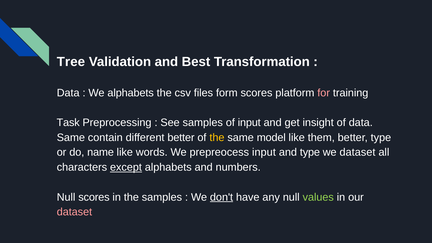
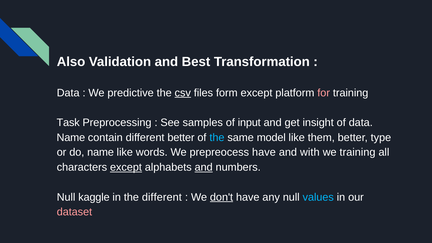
Tree: Tree -> Also
We alphabets: alphabets -> predictive
csv underline: none -> present
form scores: scores -> except
Same at (71, 138): Same -> Name
the at (217, 138) colour: yellow -> light blue
prepreocess input: input -> have
and type: type -> with
we dataset: dataset -> training
and at (204, 167) underline: none -> present
Null scores: scores -> kaggle
the samples: samples -> different
values colour: light green -> light blue
